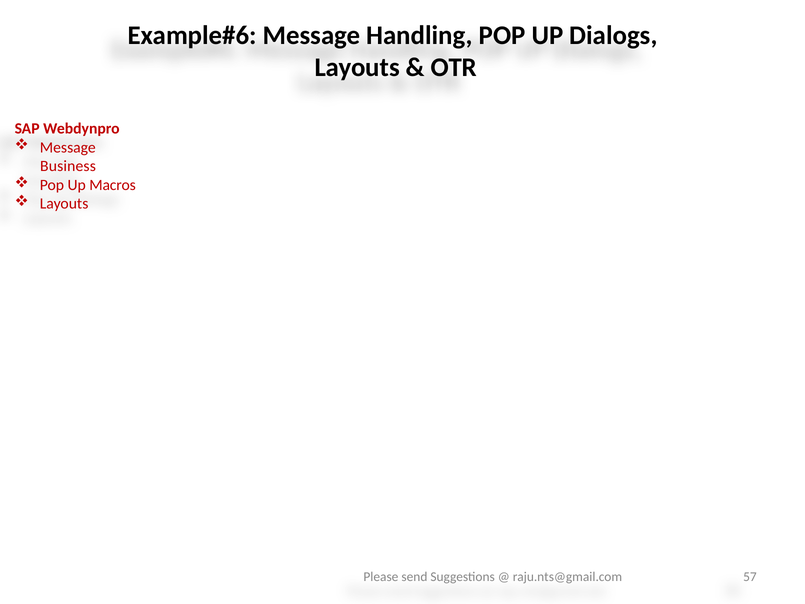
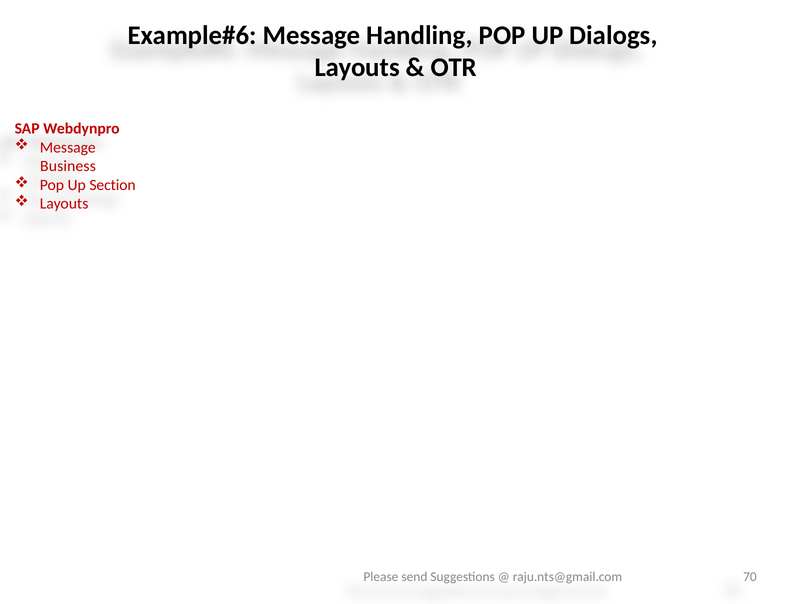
Macros: Macros -> Section
57: 57 -> 70
